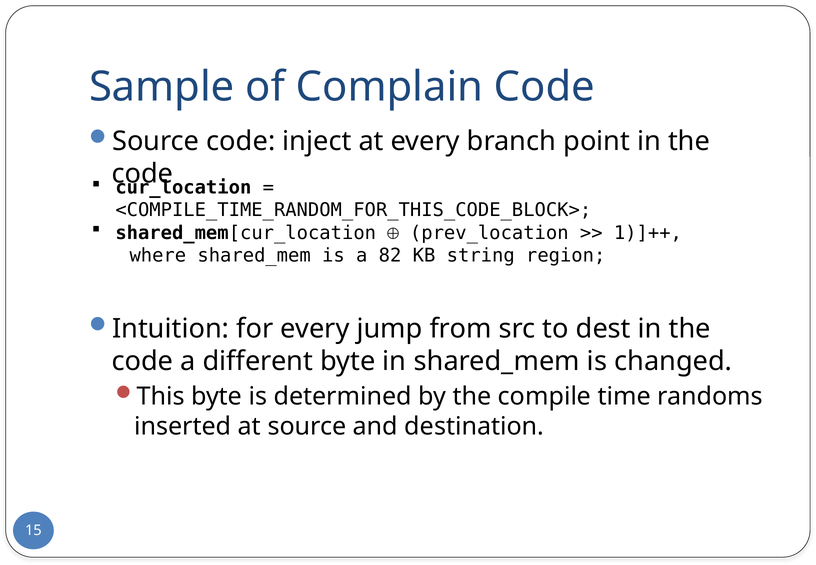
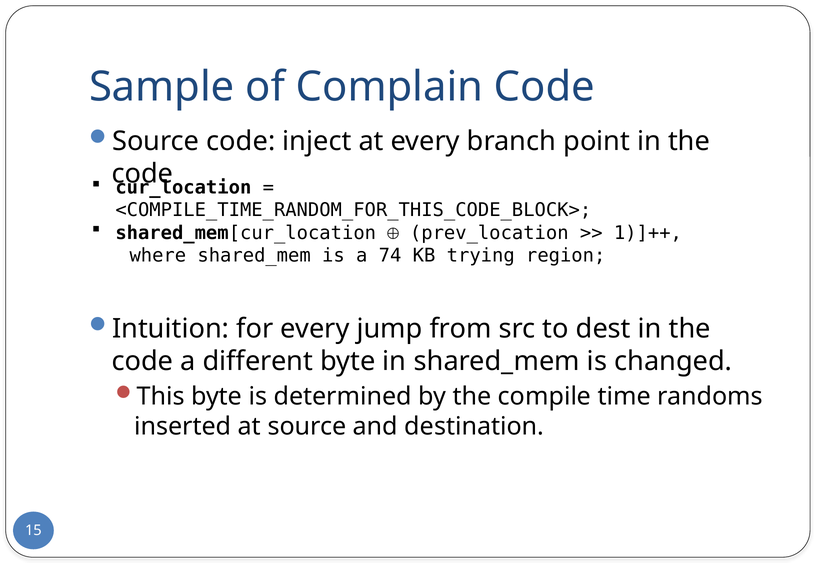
82: 82 -> 74
string: string -> trying
